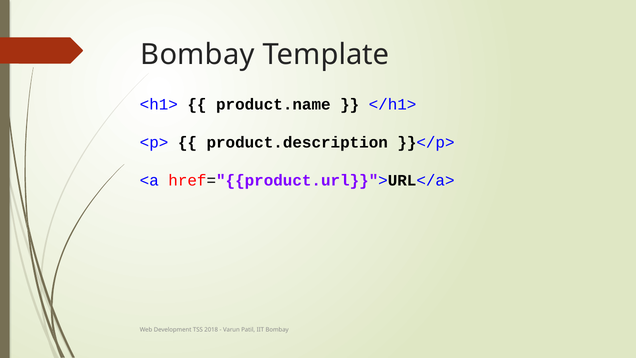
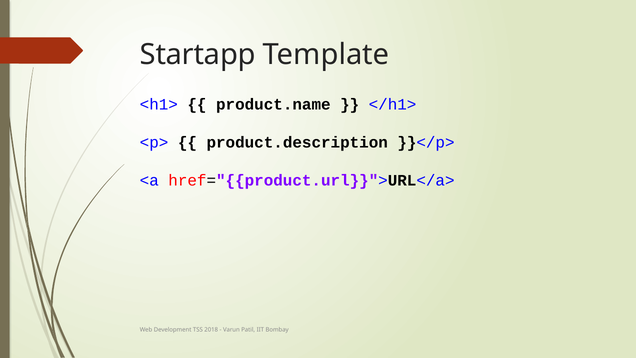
Bombay at (197, 54): Bombay -> Startapp
